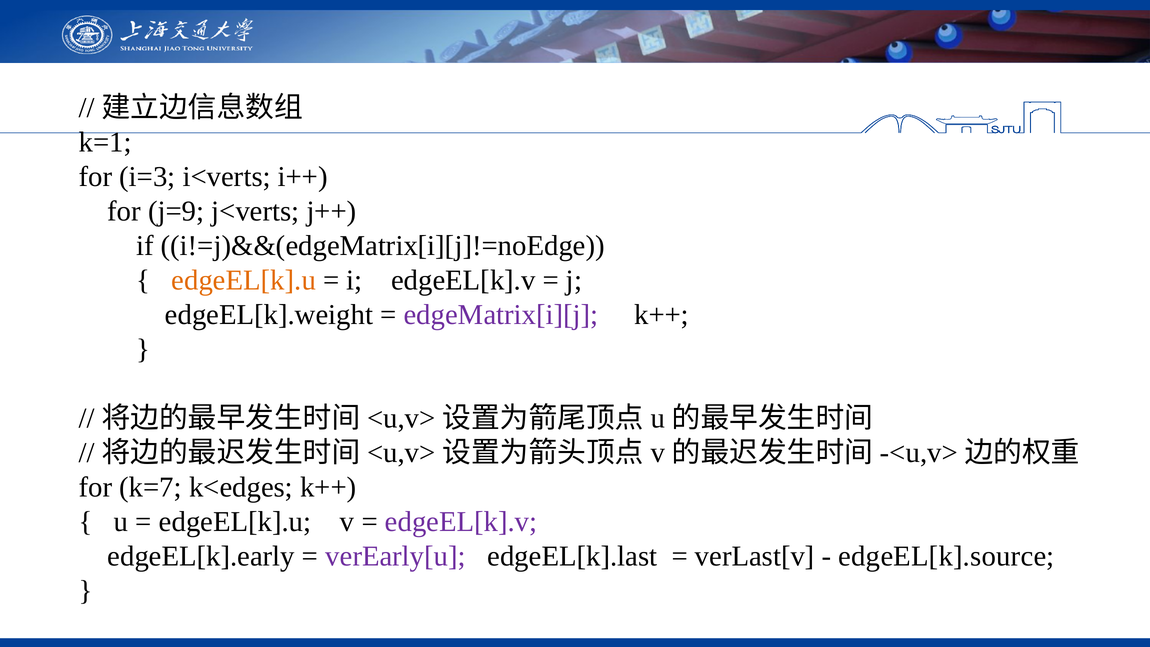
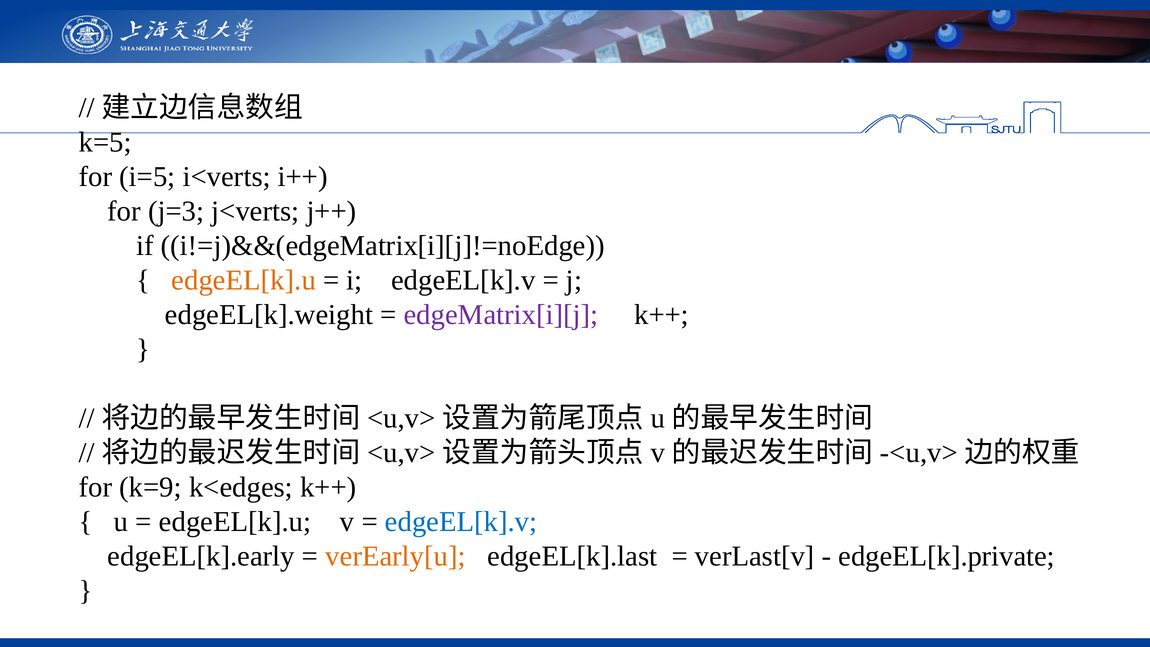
k=1: k=1 -> k=5
i=3: i=3 -> i=5
j=9: j=9 -> j=3
k=7: k=7 -> k=9
edgeEL[k].v at (461, 522) colour: purple -> blue
verEarly[u colour: purple -> orange
edgeEL[k].source: edgeEL[k].source -> edgeEL[k].private
